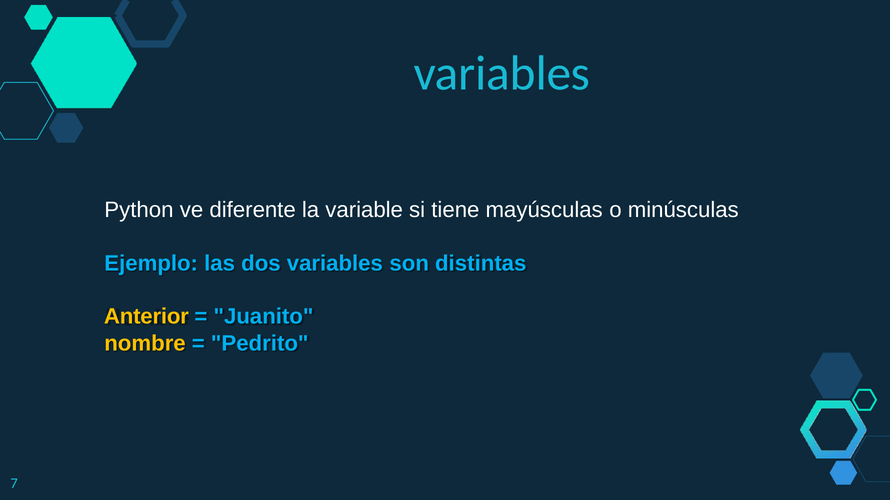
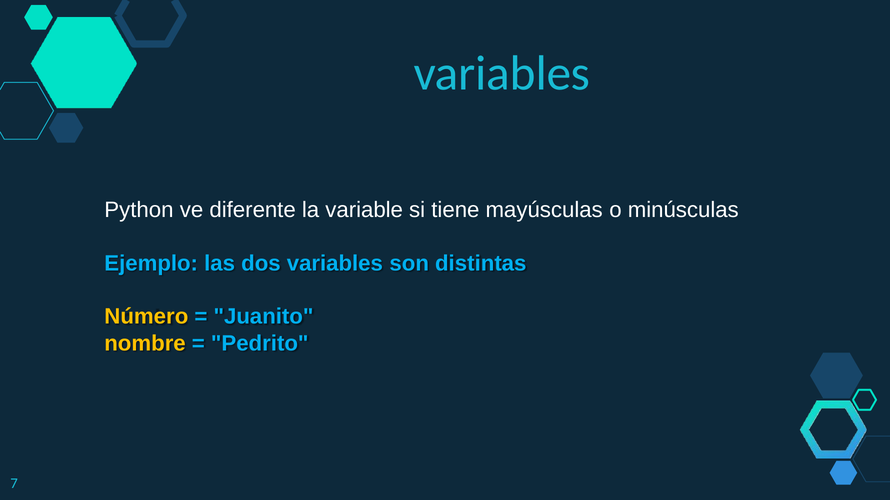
Anterior: Anterior -> Número
